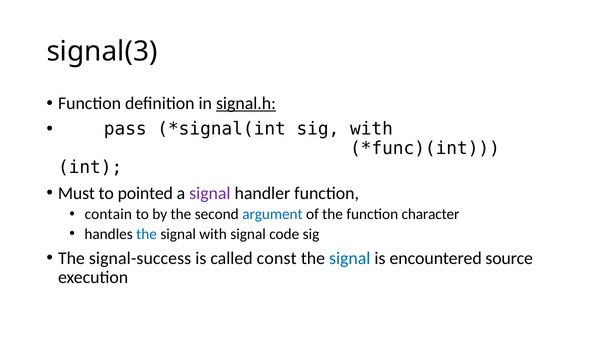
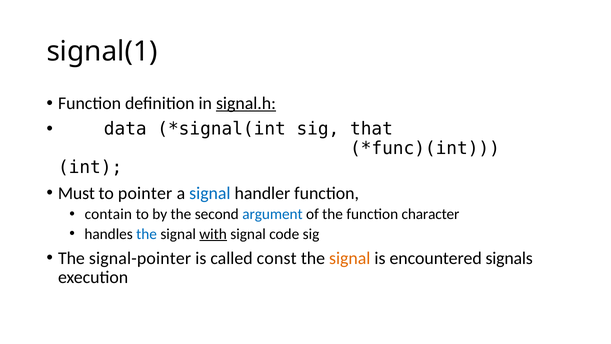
signal(3: signal(3 -> signal(1
pass: pass -> data
sig with: with -> that
pointed: pointed -> pointer
signal at (210, 193) colour: purple -> blue
with at (213, 234) underline: none -> present
signal-success: signal-success -> signal-pointer
signal at (350, 258) colour: blue -> orange
source: source -> signals
